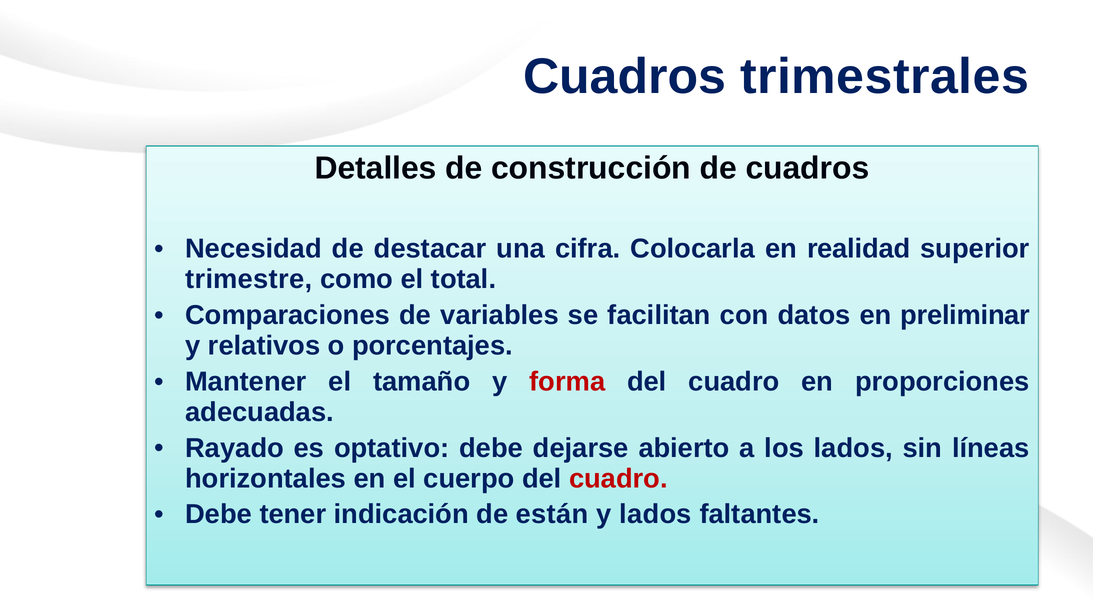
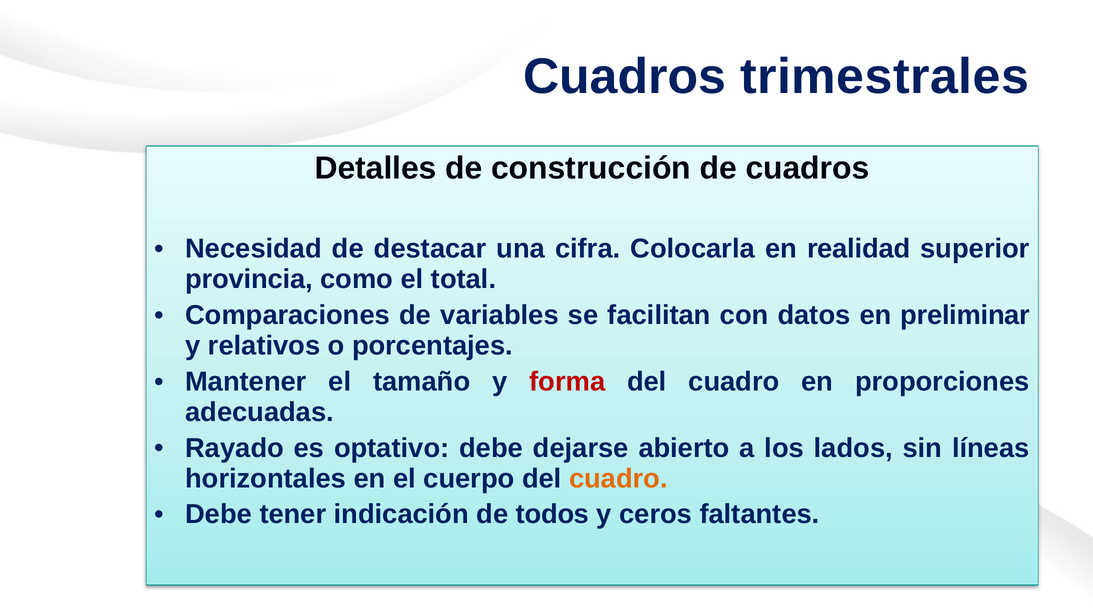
trimestre: trimestre -> provincia
cuadro at (618, 478) colour: red -> orange
están: están -> todos
y lados: lados -> ceros
